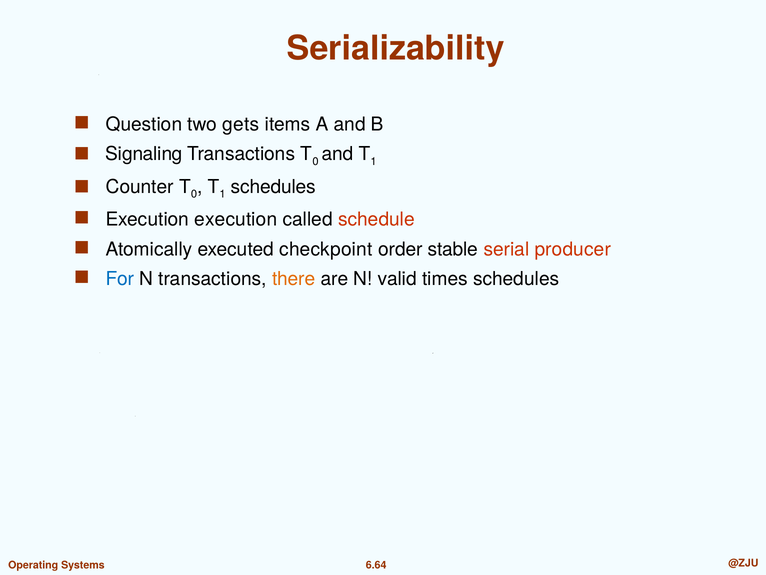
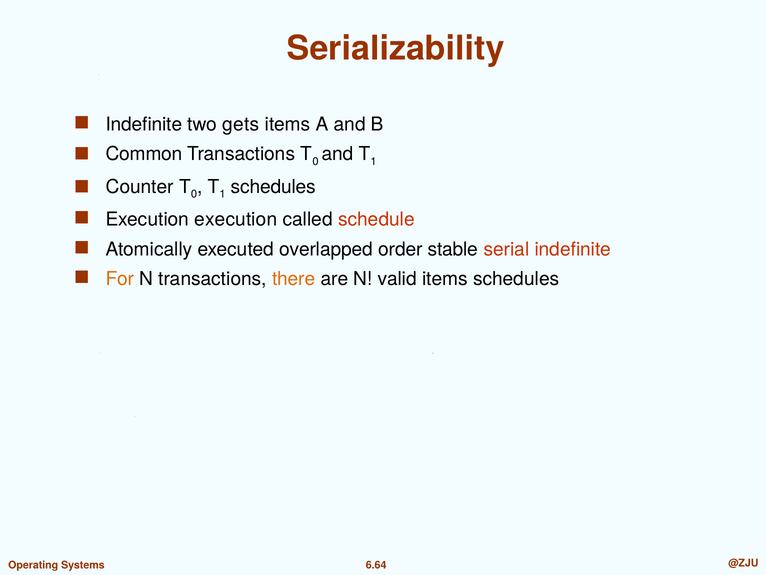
Question at (144, 124): Question -> Indefinite
Signaling: Signaling -> Common
checkpoint: checkpoint -> overlapped
serial producer: producer -> indefinite
For colour: blue -> orange
valid times: times -> items
